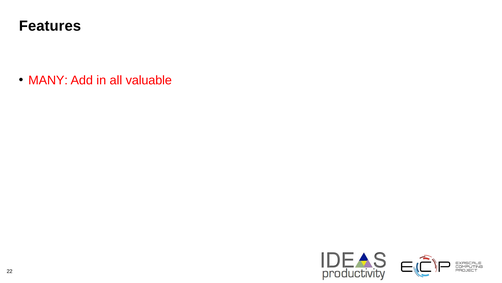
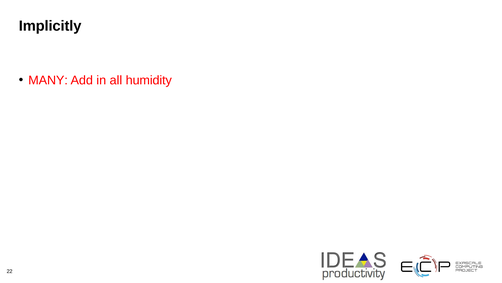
Features: Features -> Implicitly
valuable: valuable -> humidity
